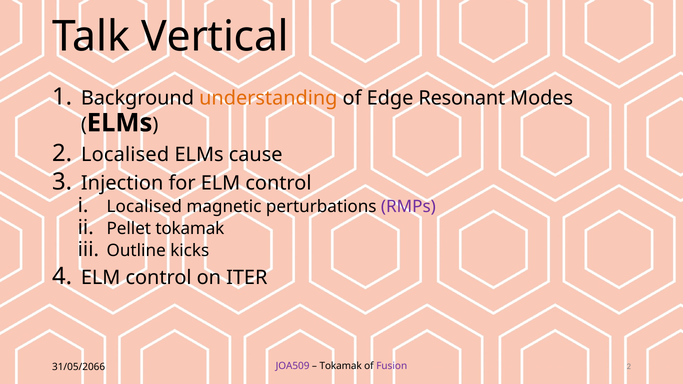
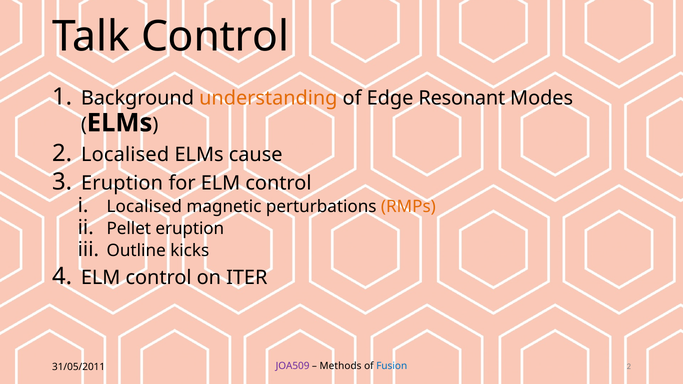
Talk Vertical: Vertical -> Control
Injection at (122, 183): Injection -> Eruption
RMPs colour: purple -> orange
Pellet tokamak: tokamak -> eruption
Tokamak at (341, 366): Tokamak -> Methods
Fusion colour: purple -> blue
31/05/2066: 31/05/2066 -> 31/05/2011
